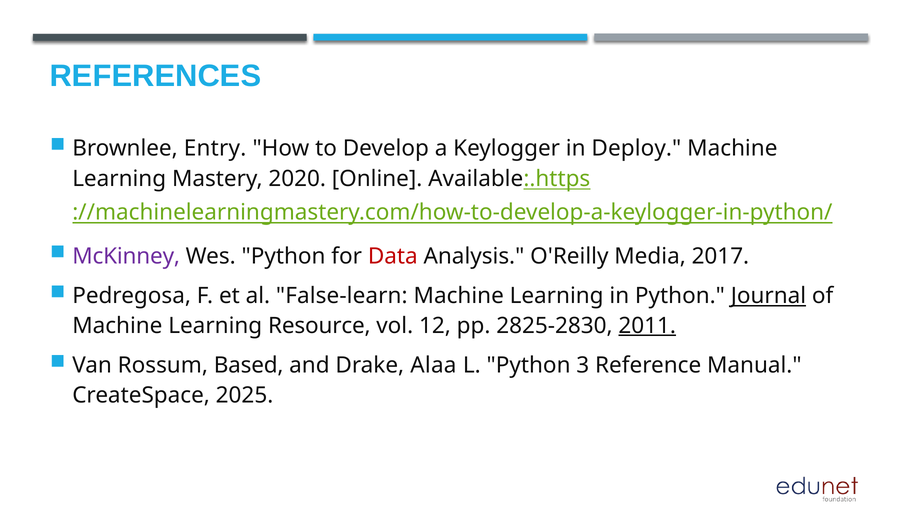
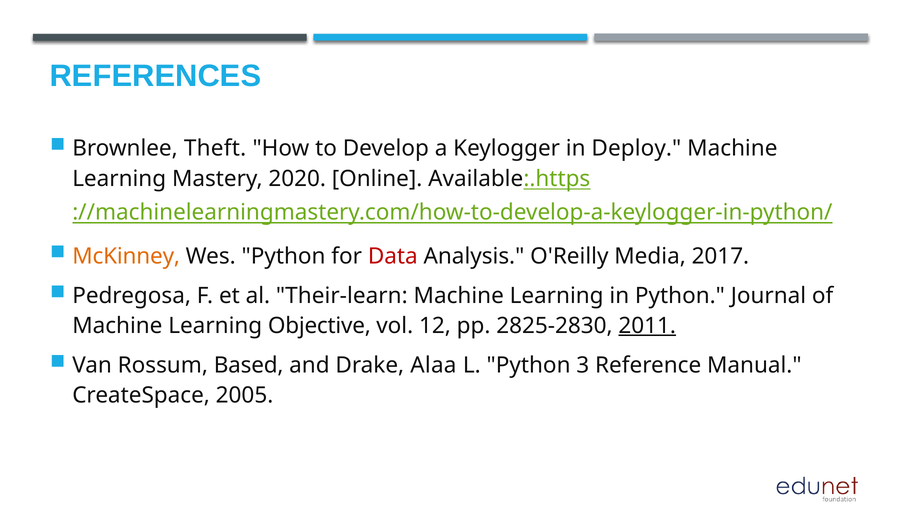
Entry: Entry -> Theft
McKinney colour: purple -> orange
False-learn: False-learn -> Their-learn
Journal underline: present -> none
Resource: Resource -> Objective
2025: 2025 -> 2005
